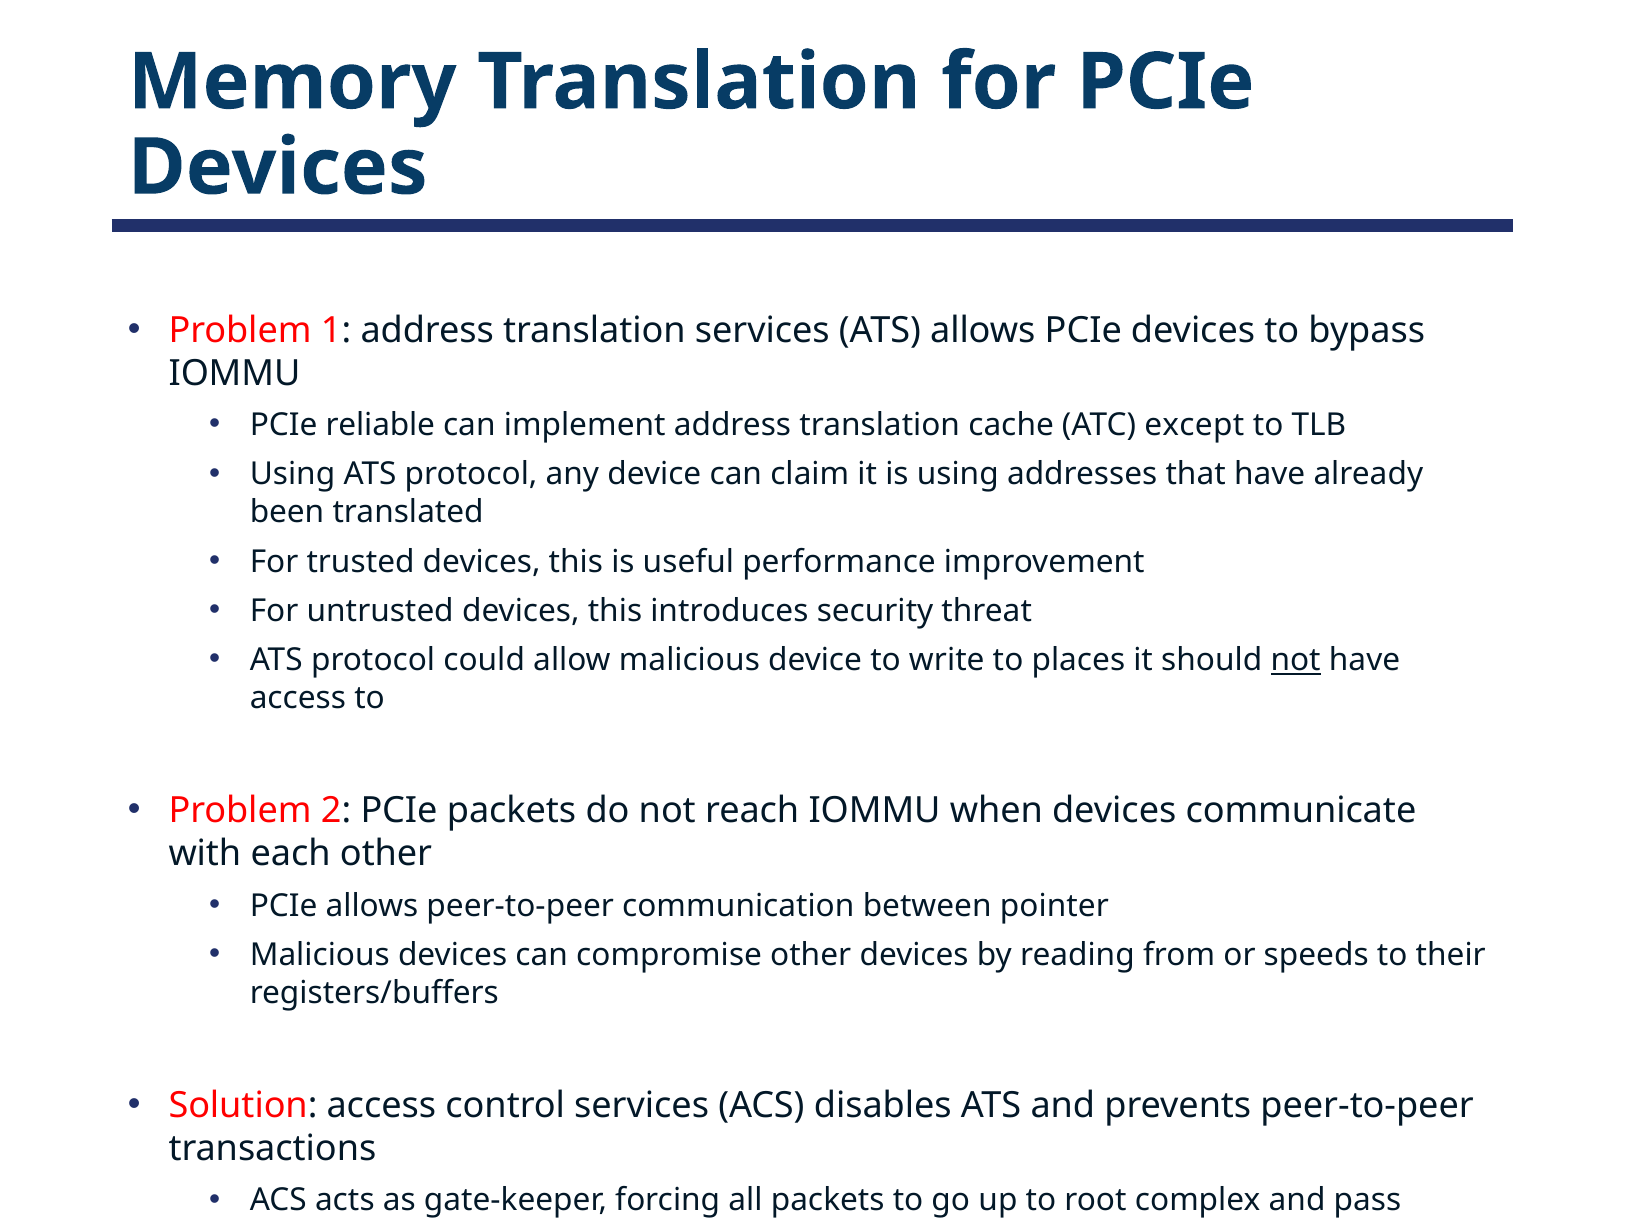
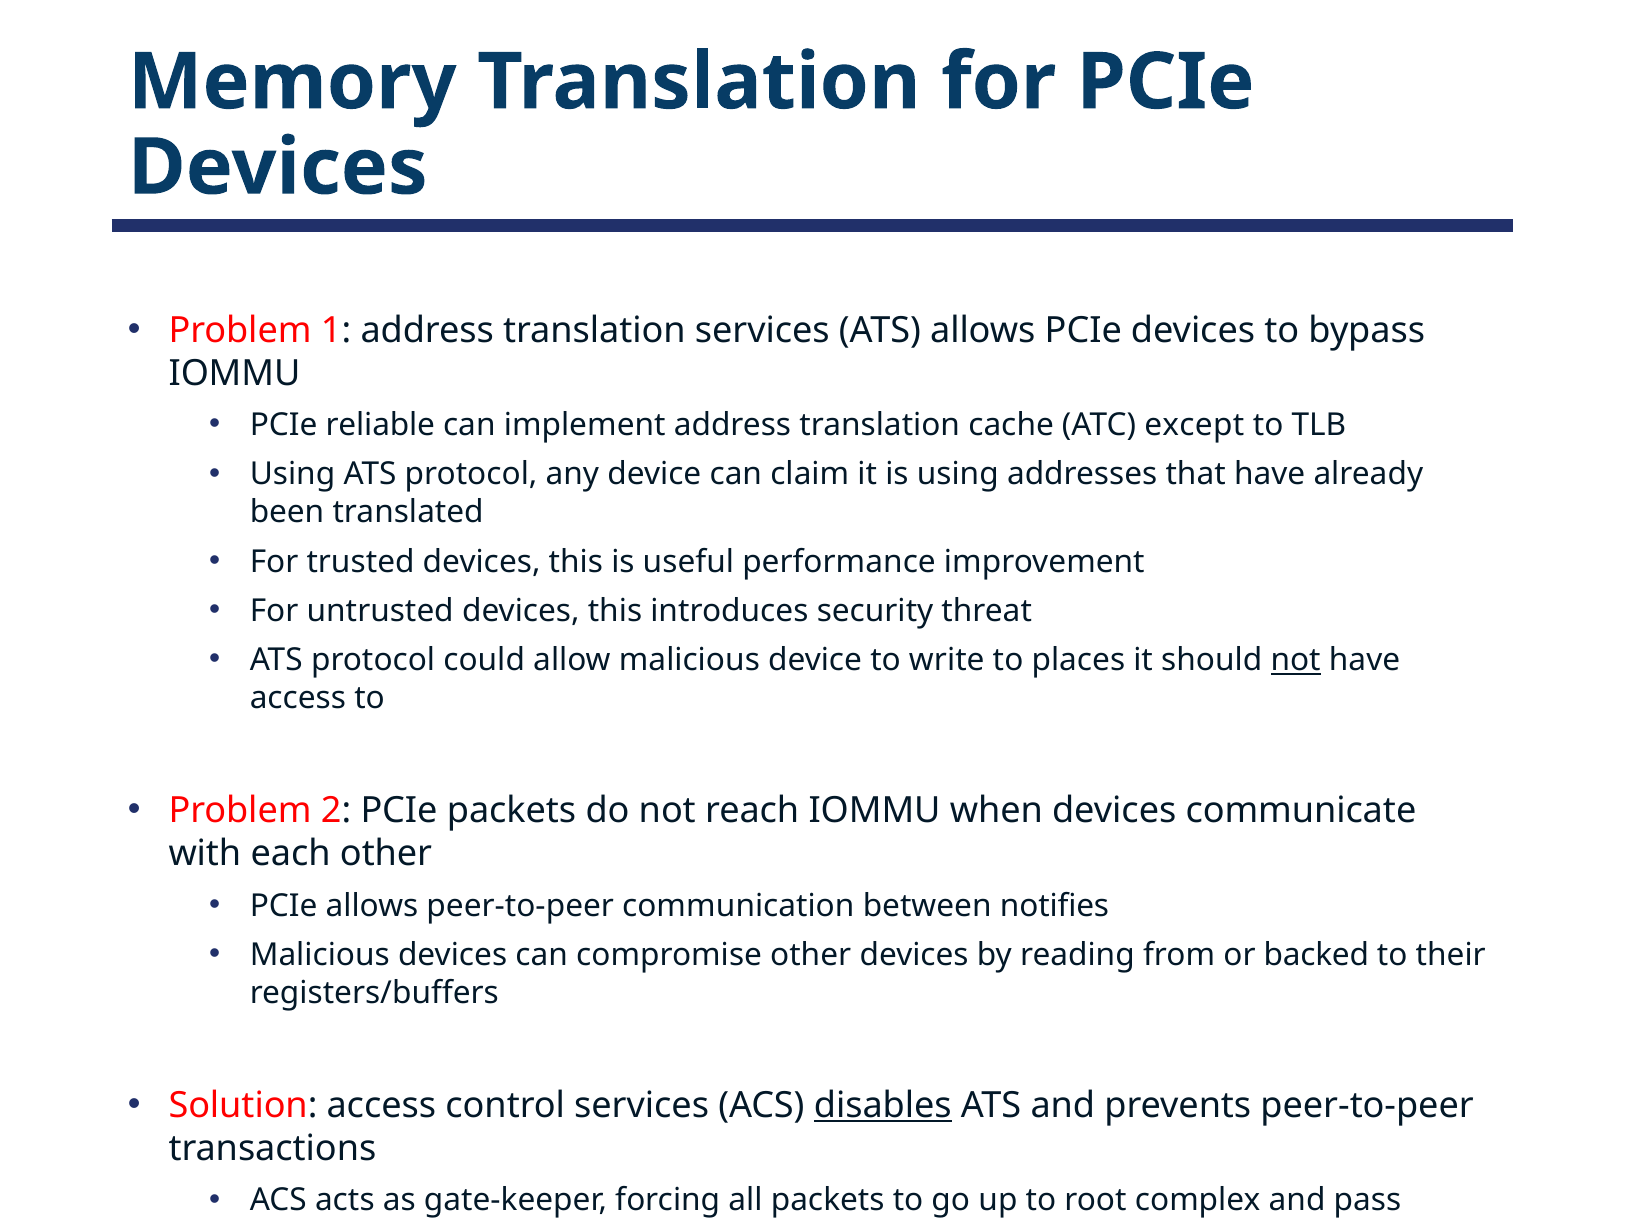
pointer: pointer -> notifies
speeds: speeds -> backed
disables underline: none -> present
